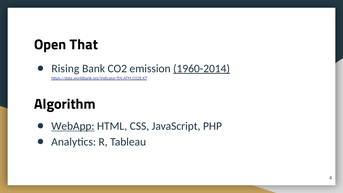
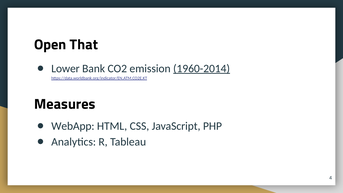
Rising: Rising -> Lower
Algorithm: Algorithm -> Measures
WebApp underline: present -> none
